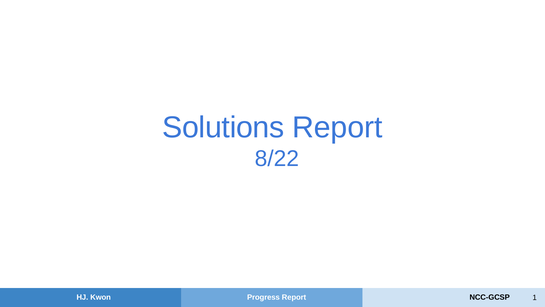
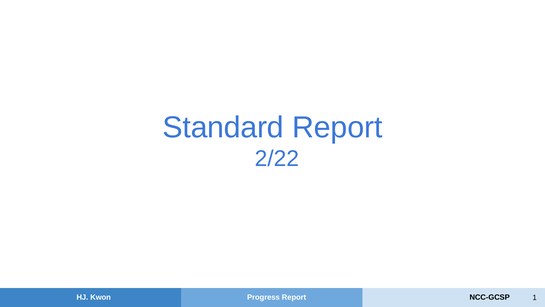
Solutions: Solutions -> Standard
8/22: 8/22 -> 2/22
